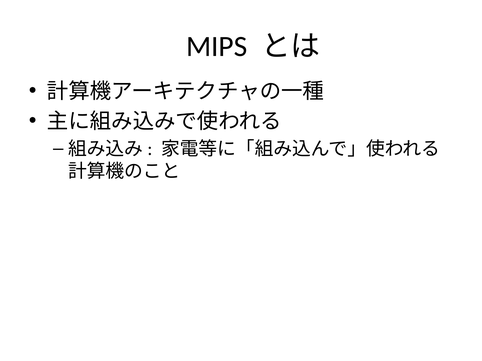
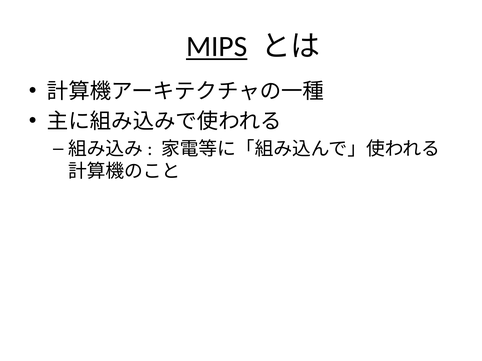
MIPS underline: none -> present
